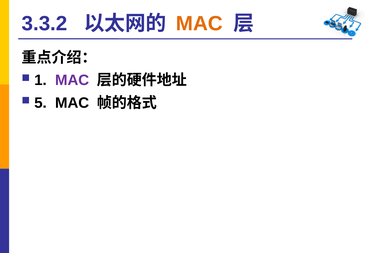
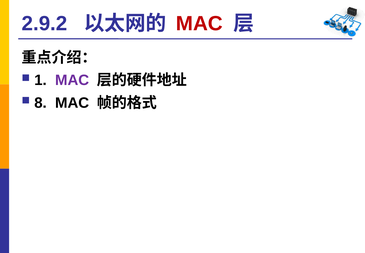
3.3.2: 3.3.2 -> 2.9.2
MAC at (199, 24) colour: orange -> red
5: 5 -> 8
